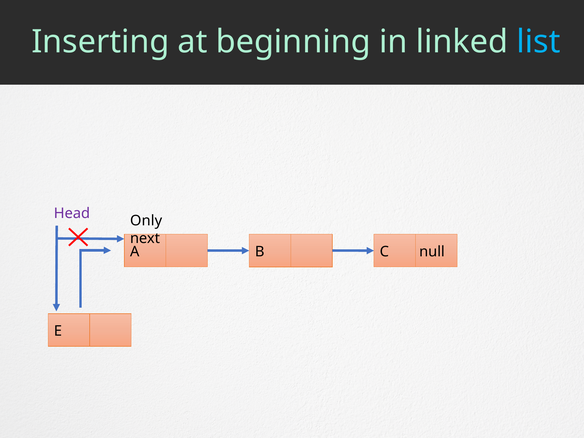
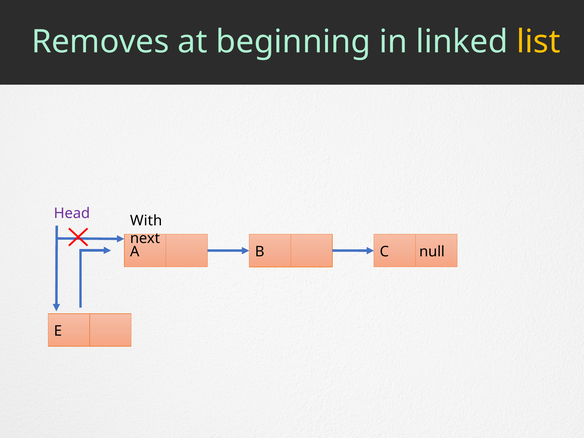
Inserting: Inserting -> Removes
list colour: light blue -> yellow
Only: Only -> With
